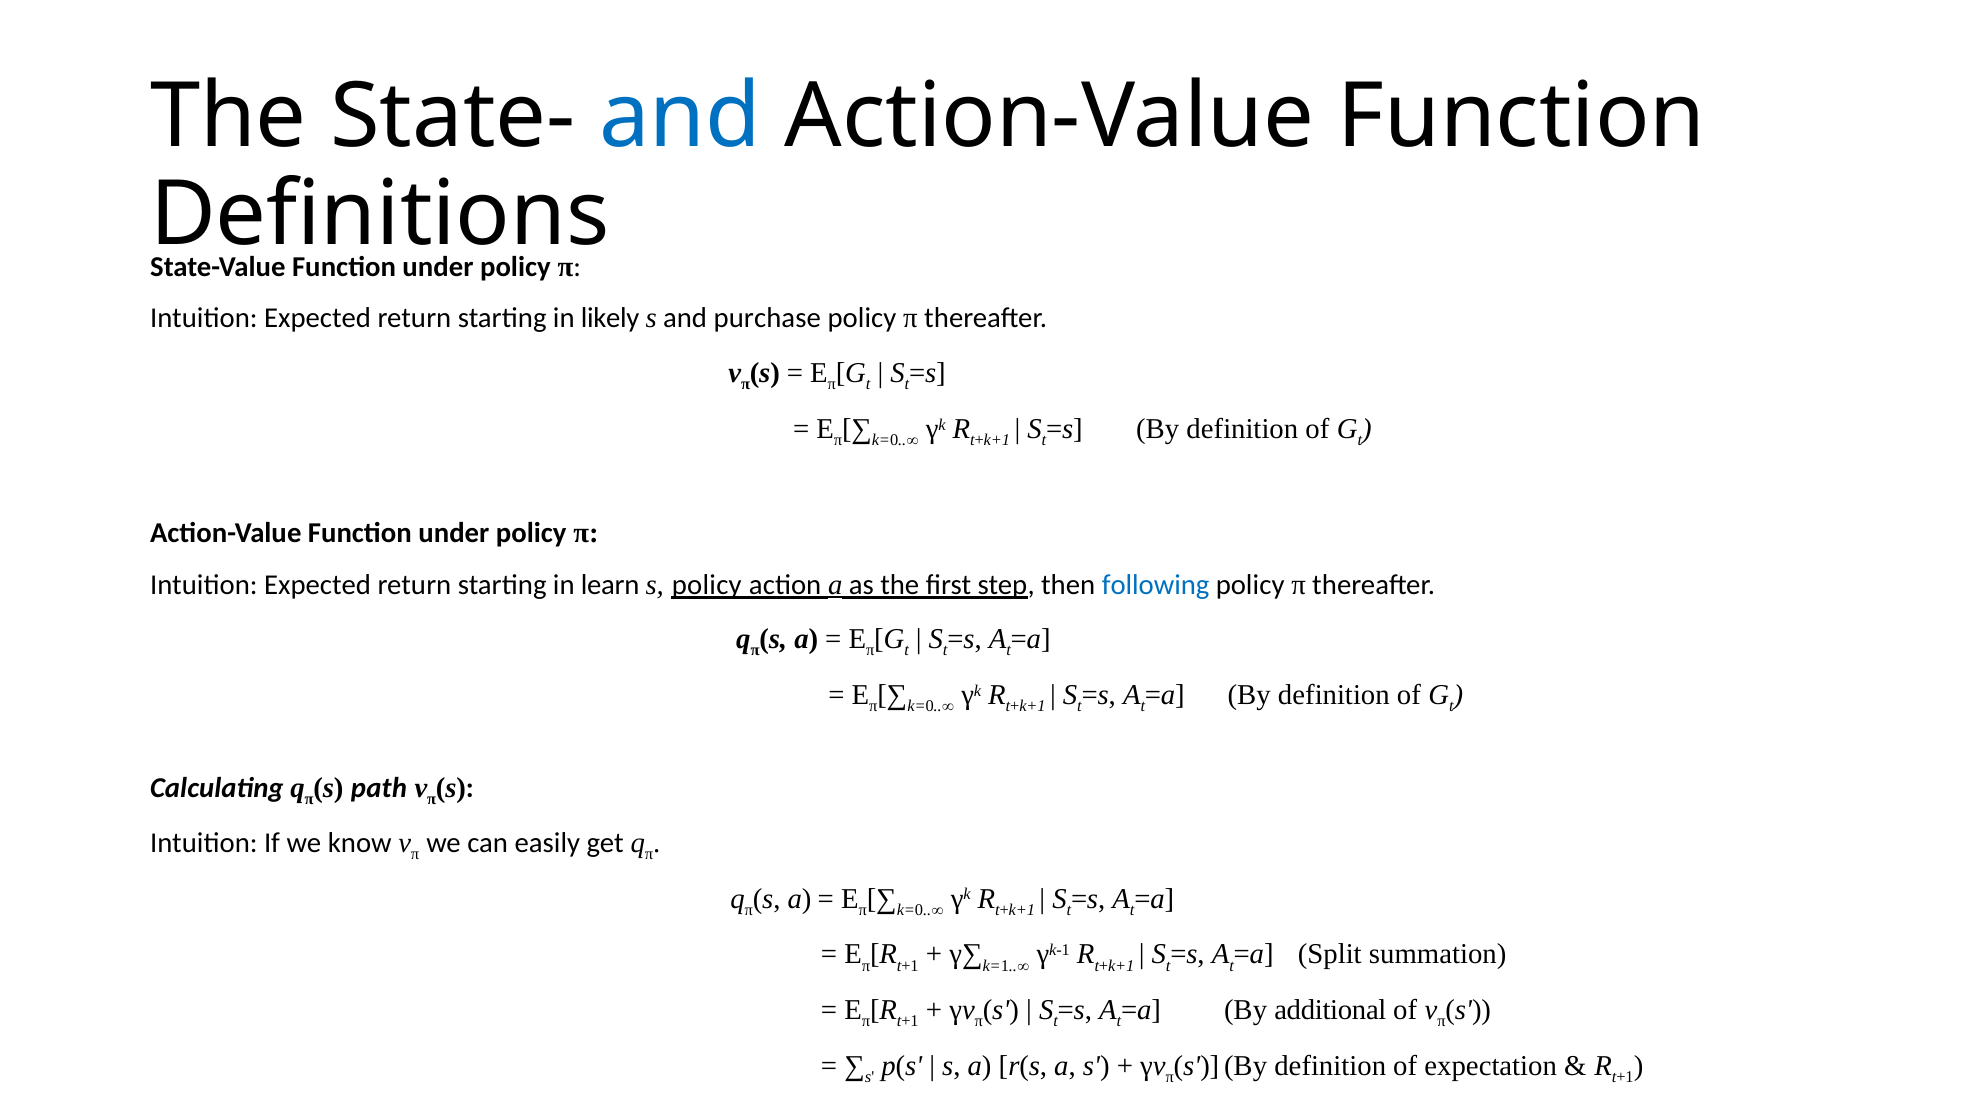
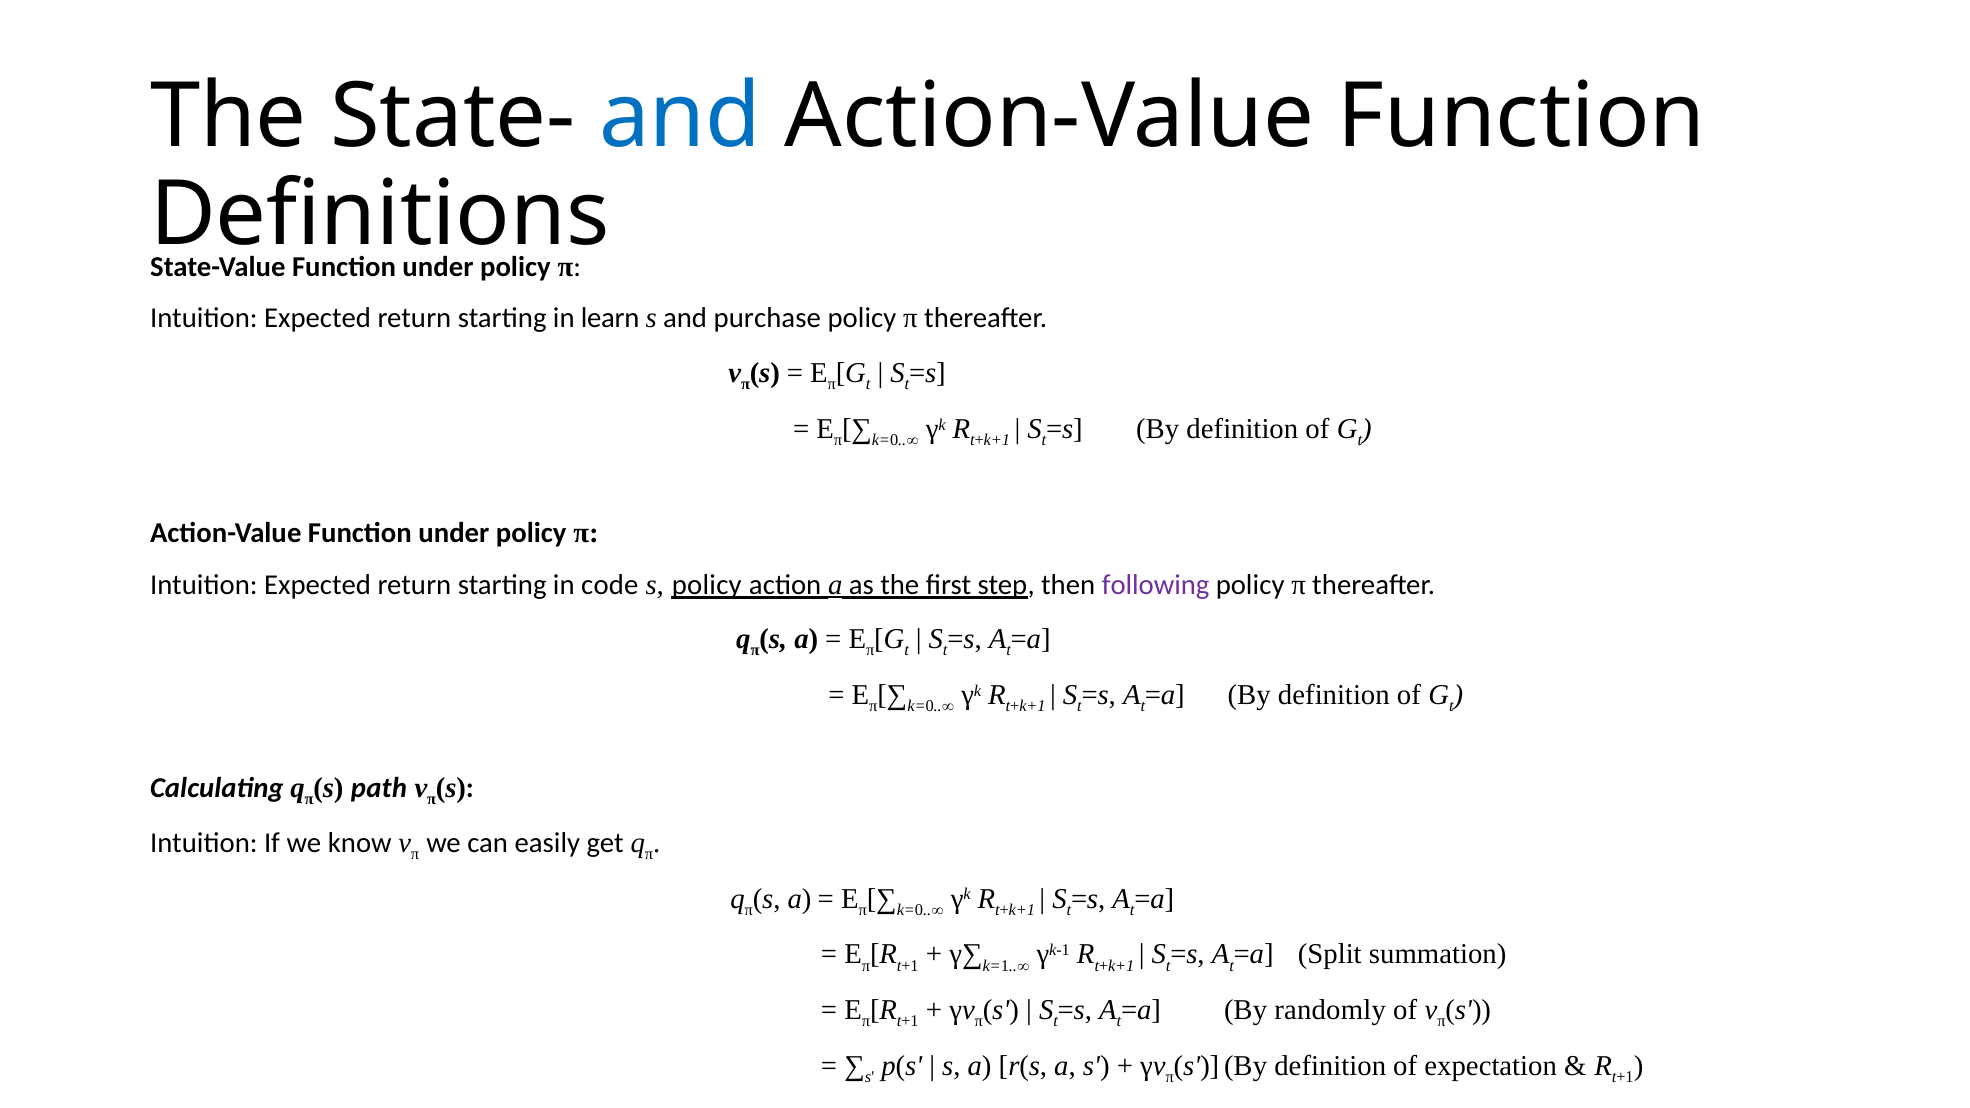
likely: likely -> learn
learn: learn -> code
following colour: blue -> purple
additional: additional -> randomly
